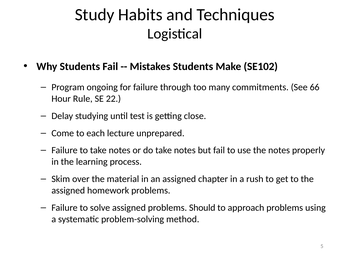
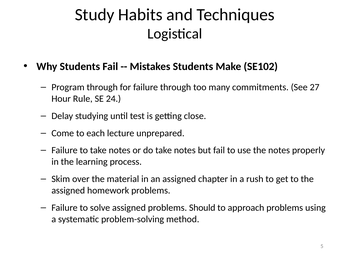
Program ongoing: ongoing -> through
66: 66 -> 27
22: 22 -> 24
